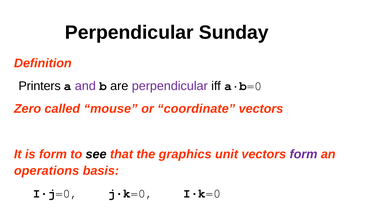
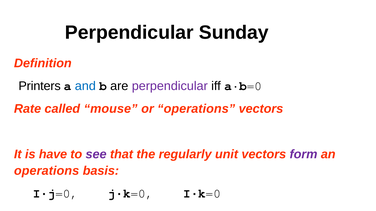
and colour: purple -> blue
Zero: Zero -> Rate
or coordinate: coordinate -> operations
is form: form -> have
see colour: black -> purple
graphics: graphics -> regularly
